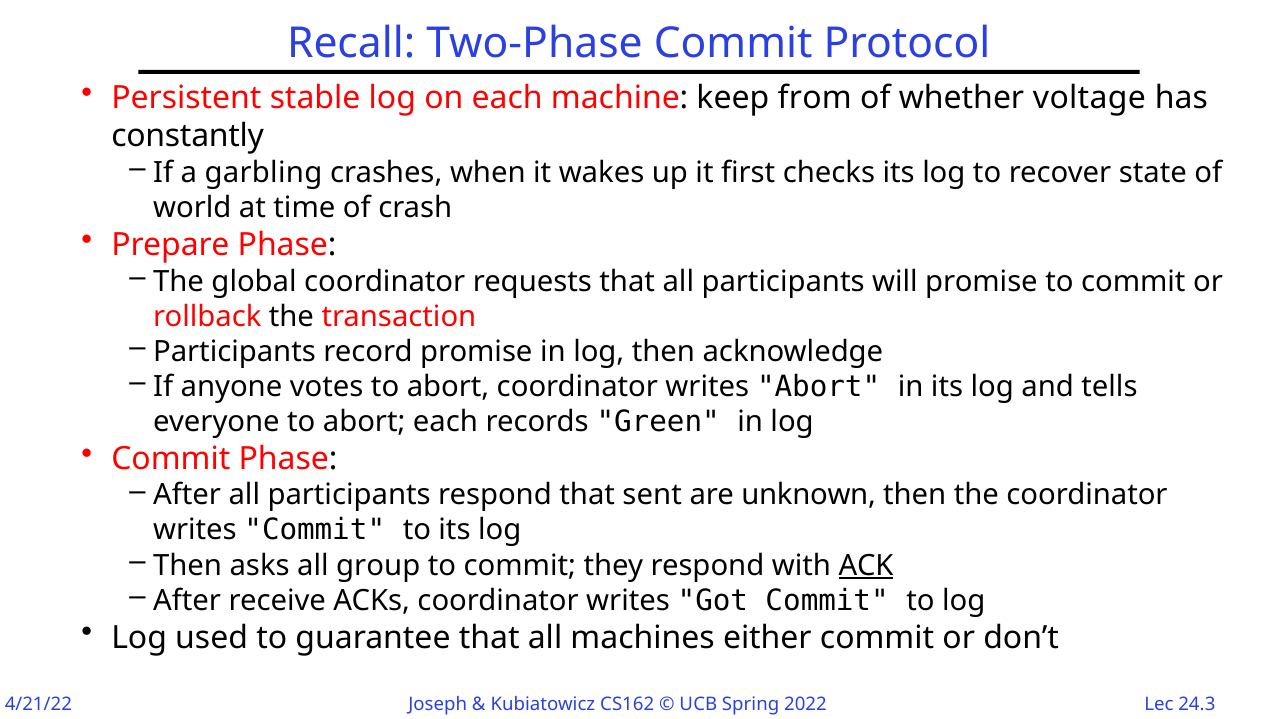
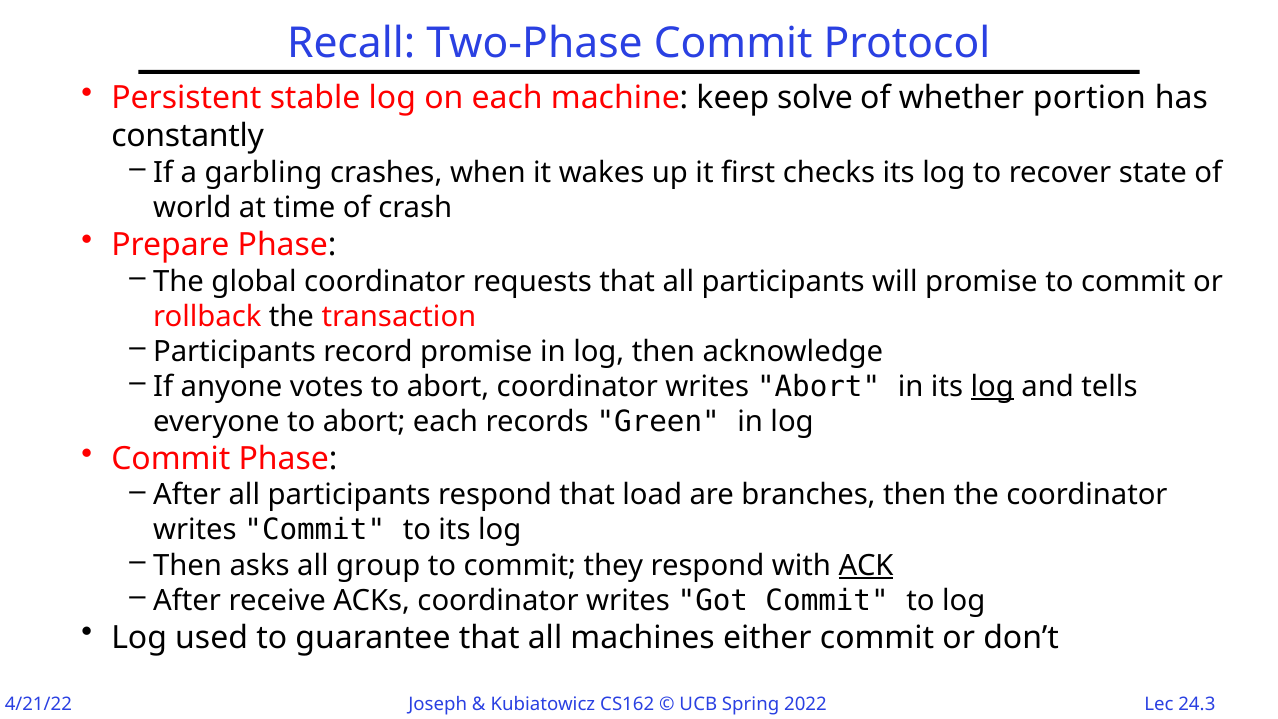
from: from -> solve
voltage: voltage -> portion
log at (992, 387) underline: none -> present
sent: sent -> load
unknown: unknown -> branches
